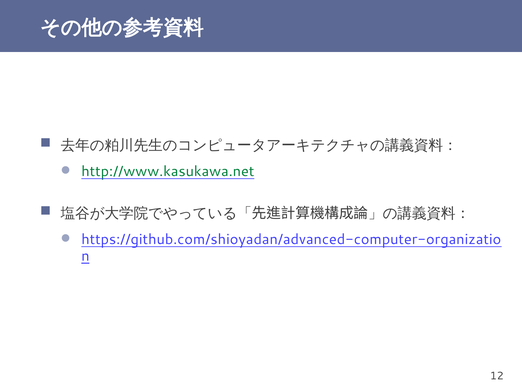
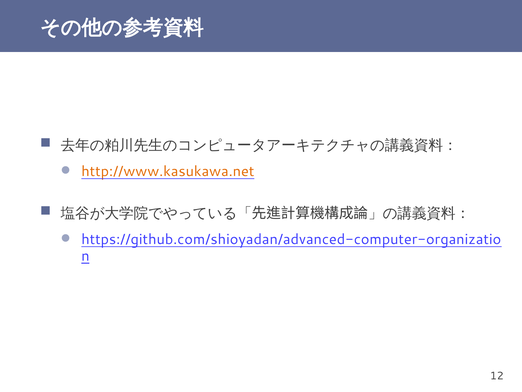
http://www.kasukawa.net colour: green -> orange
